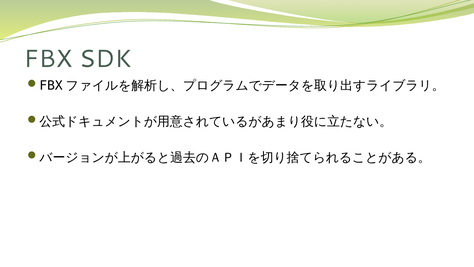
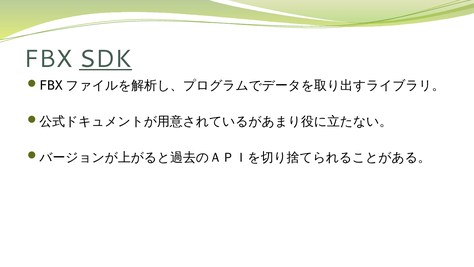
SDK underline: none -> present
